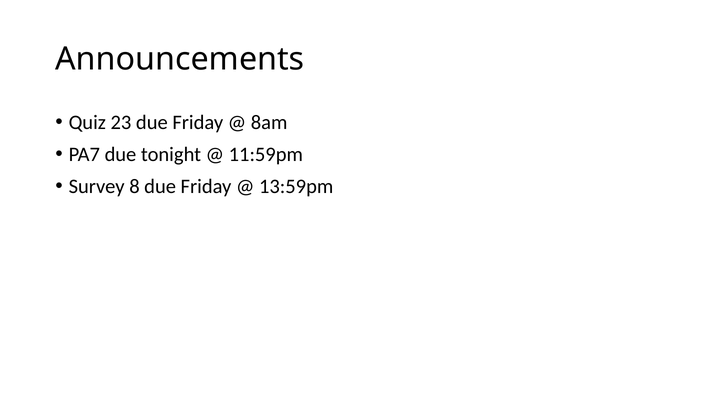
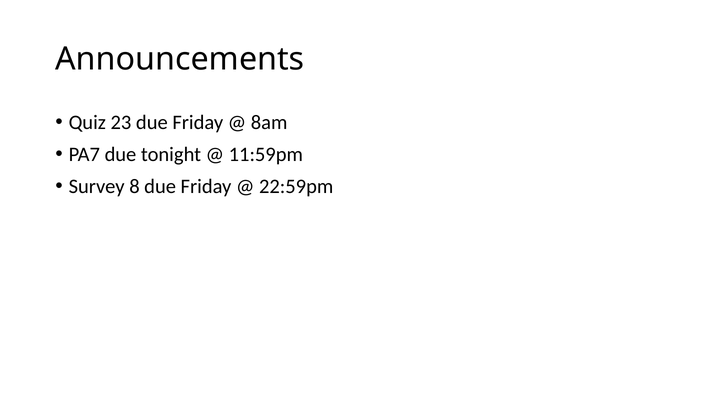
13:59pm: 13:59pm -> 22:59pm
